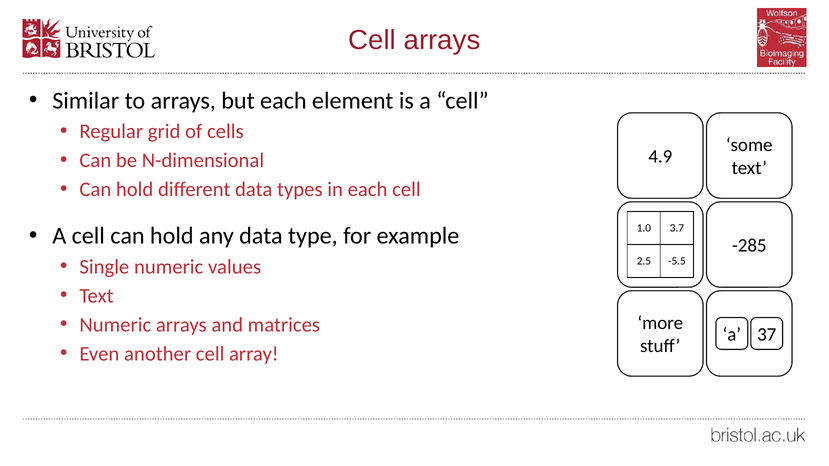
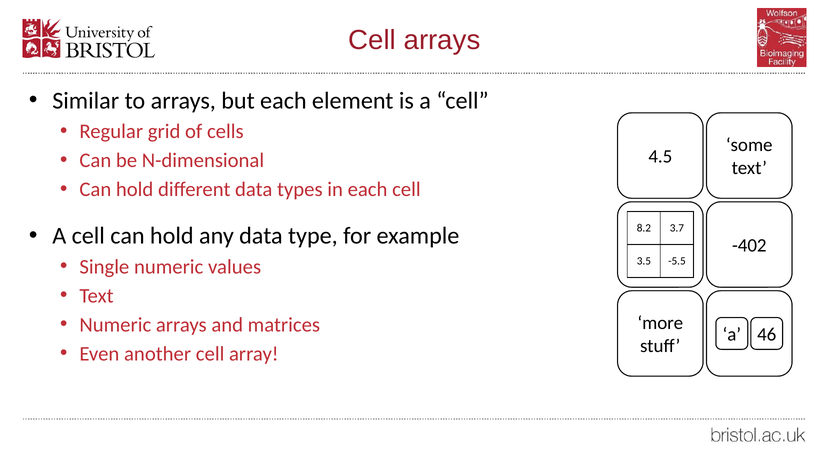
4.9: 4.9 -> 4.5
1.0: 1.0 -> 8.2
-285: -285 -> -402
2.5: 2.5 -> 3.5
37: 37 -> 46
